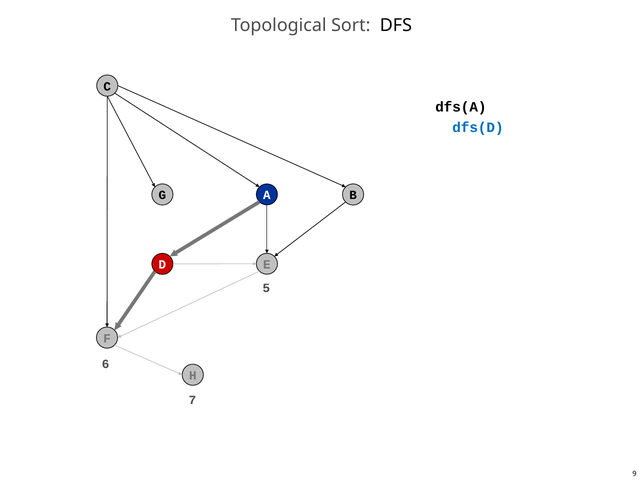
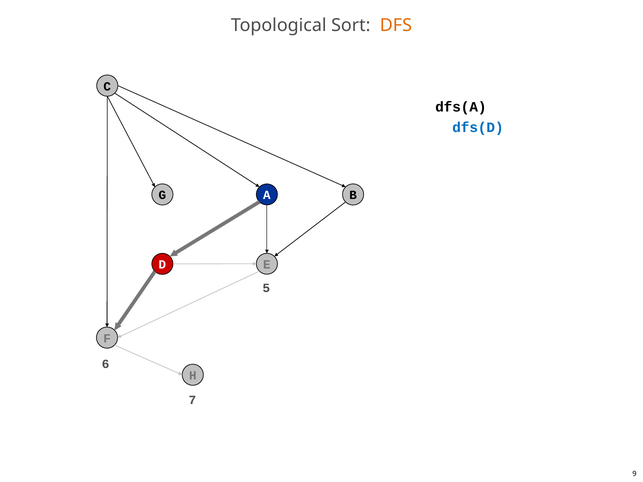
DFS colour: black -> orange
